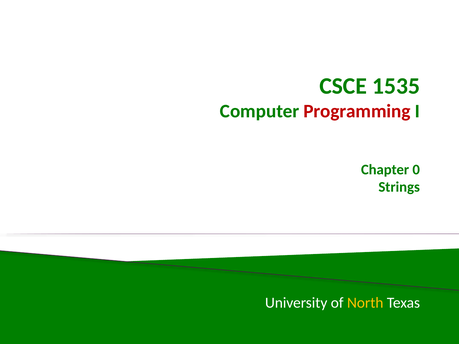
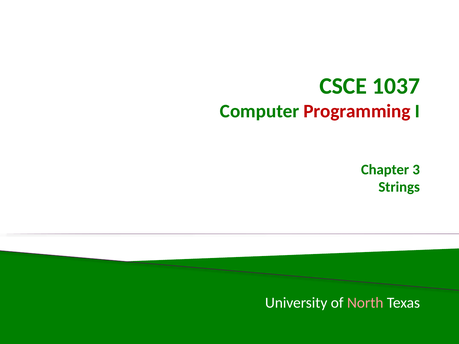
1535: 1535 -> 1037
0: 0 -> 3
North colour: yellow -> pink
